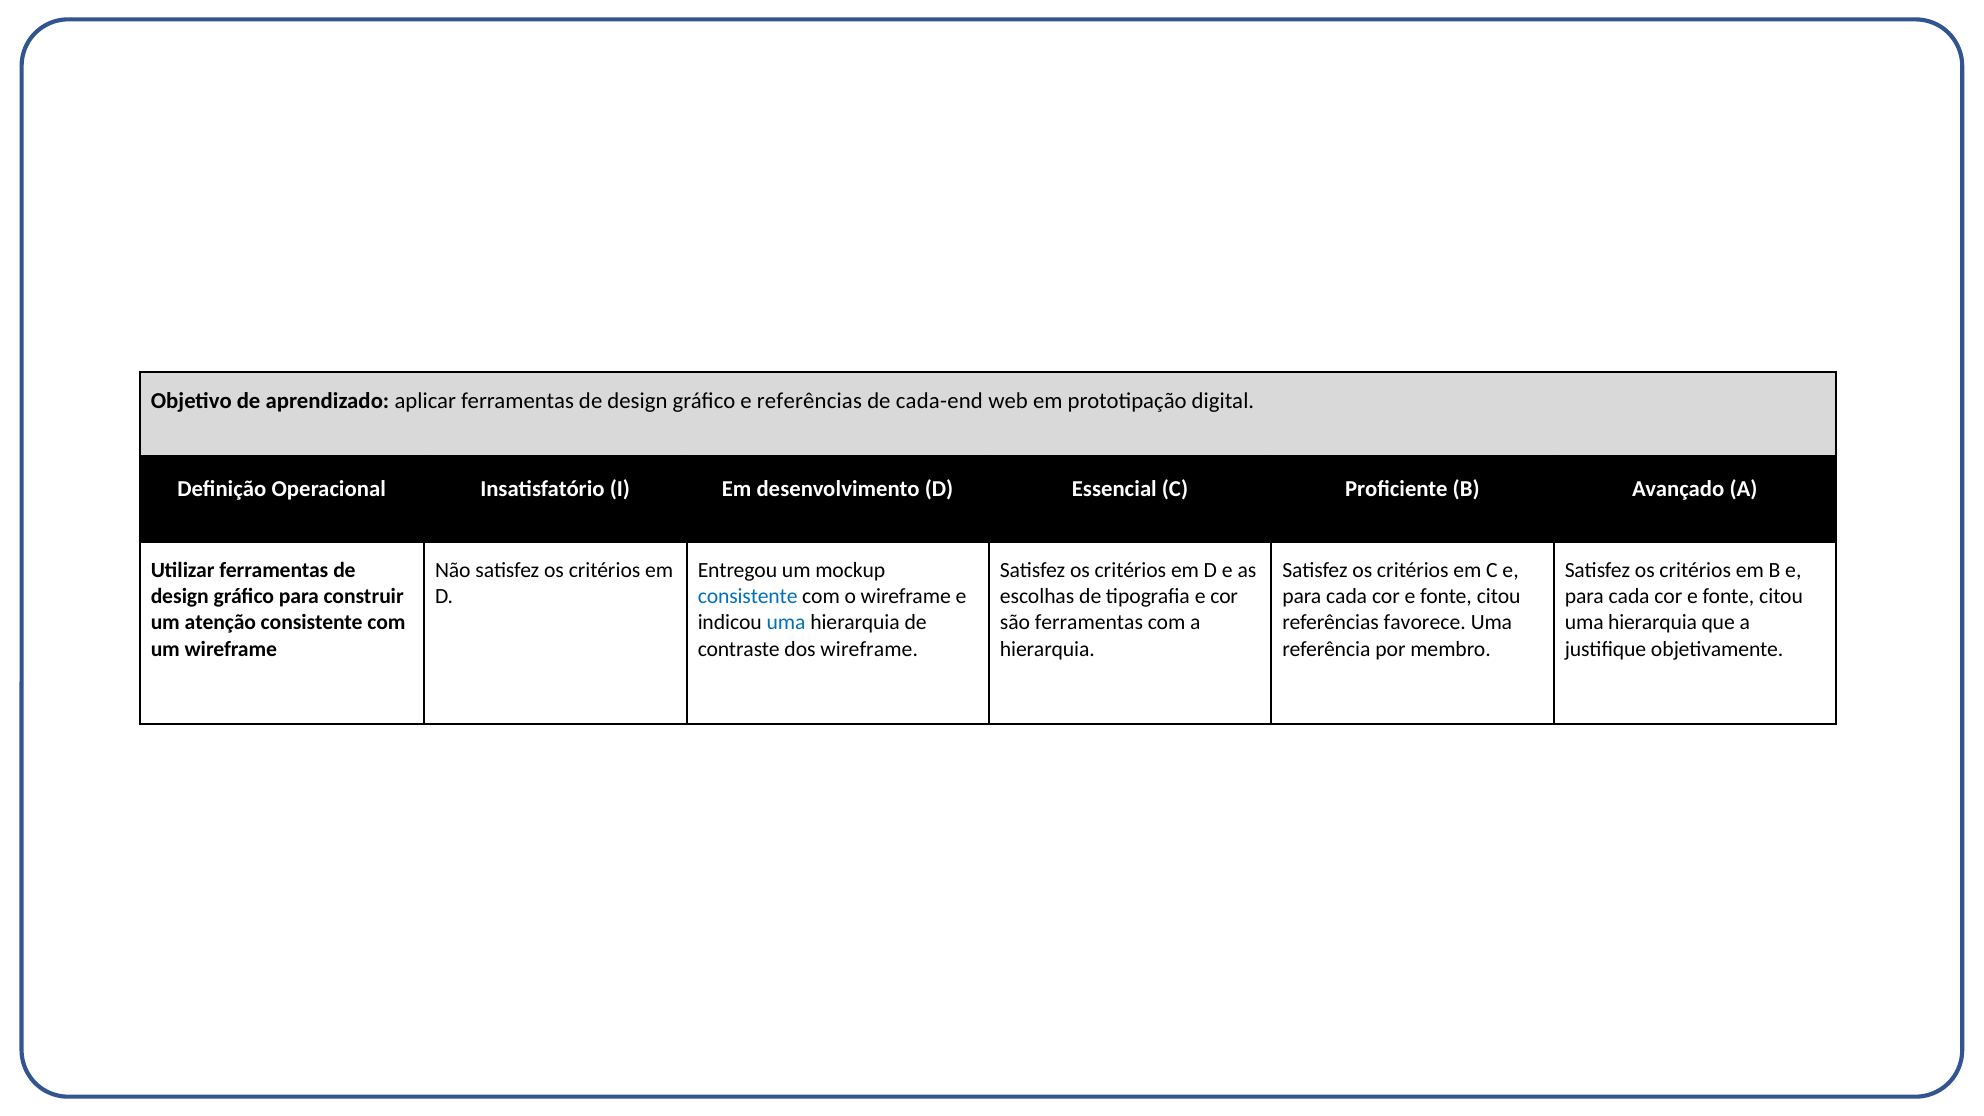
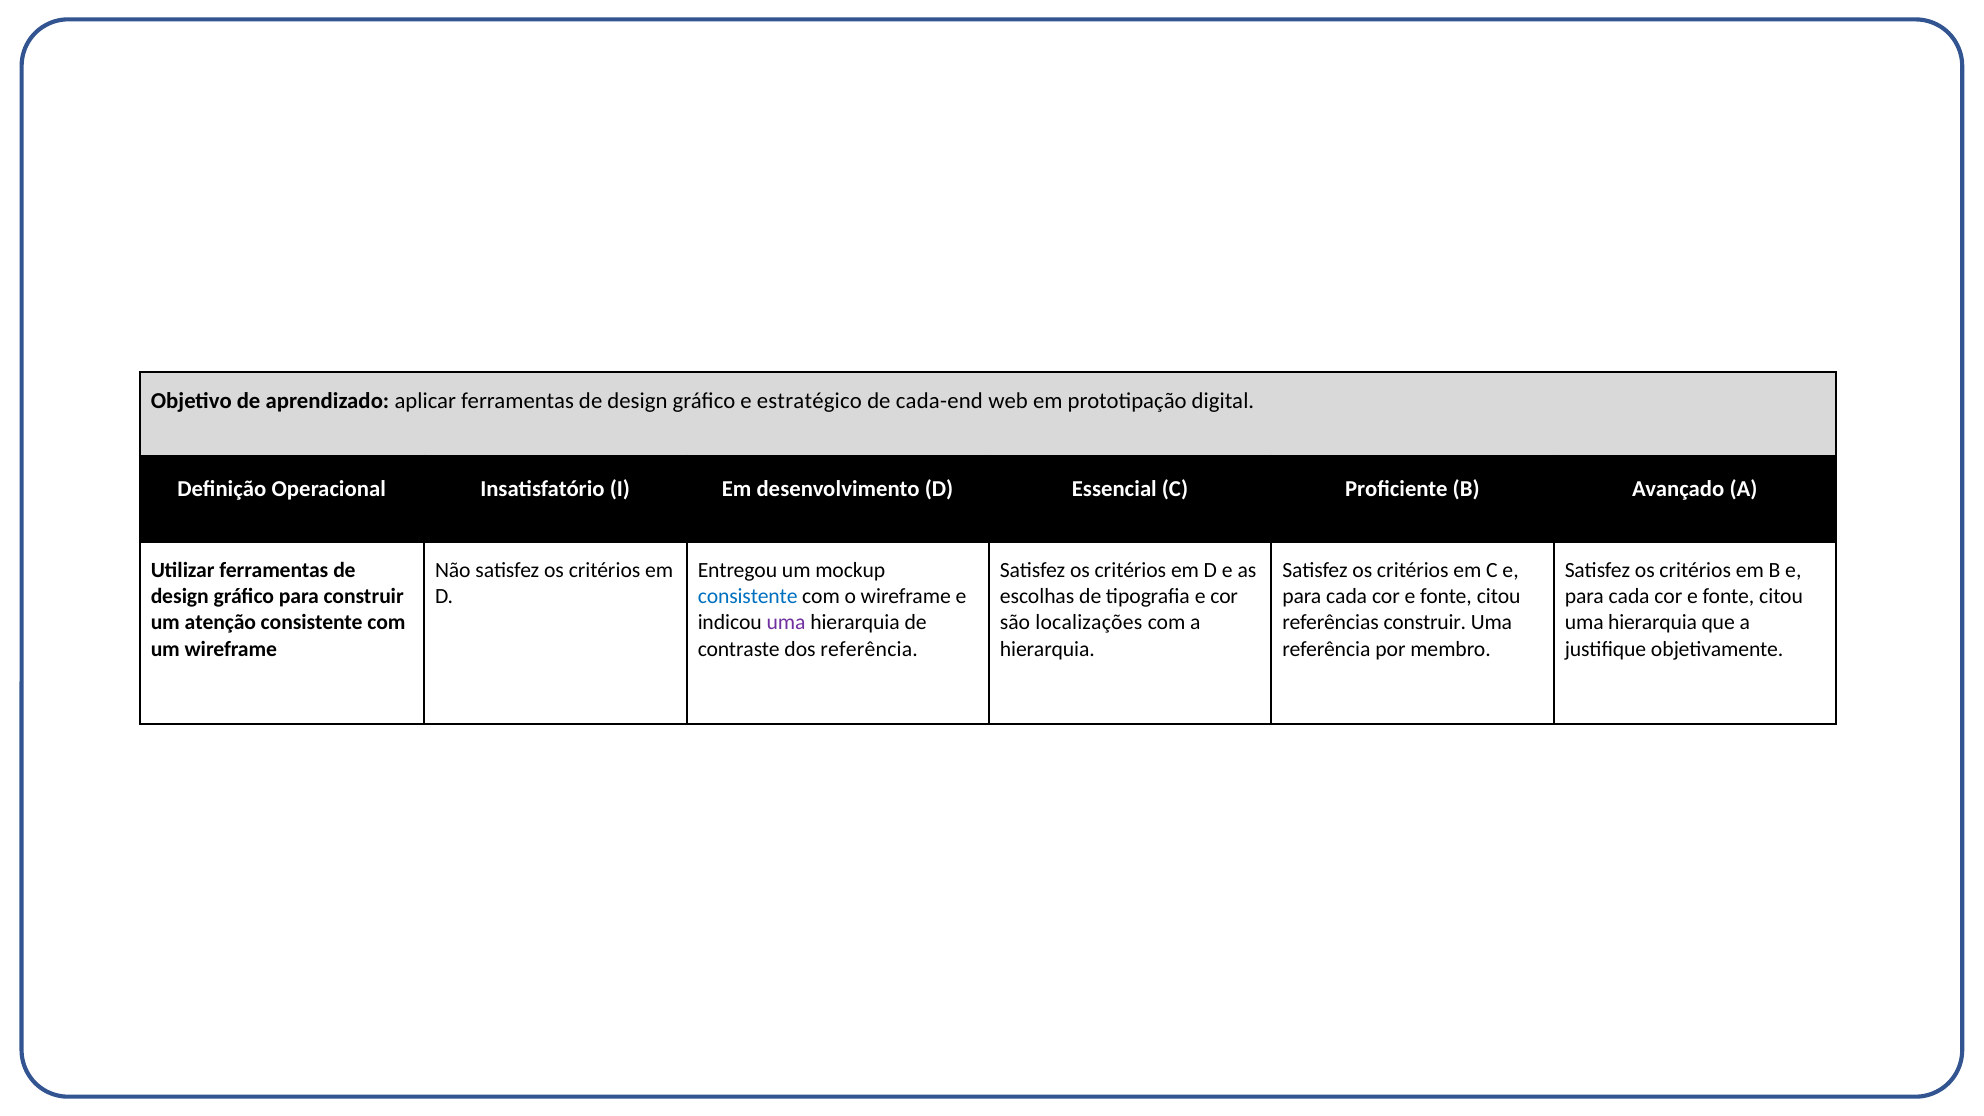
e referências: referências -> estratégico
uma at (786, 623) colour: blue -> purple
são ferramentas: ferramentas -> localizações
referências favorece: favorece -> construir
dos wireframe: wireframe -> referência
